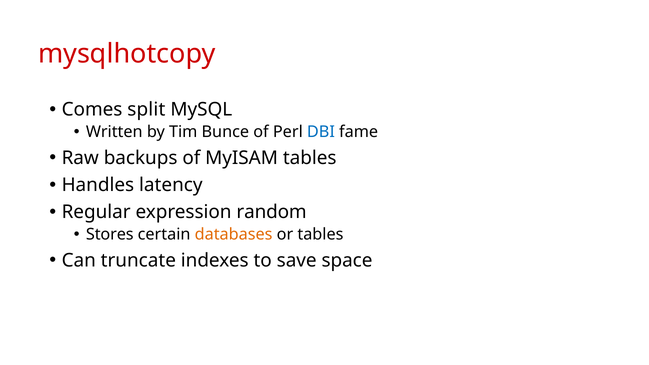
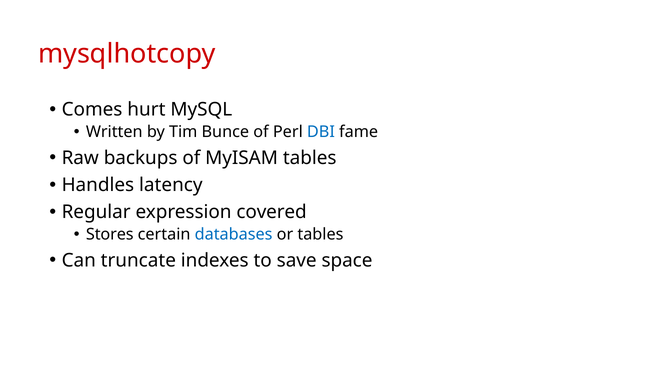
split: split -> hurt
random: random -> covered
databases colour: orange -> blue
